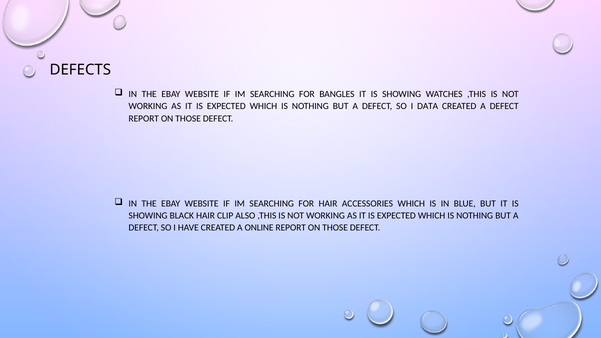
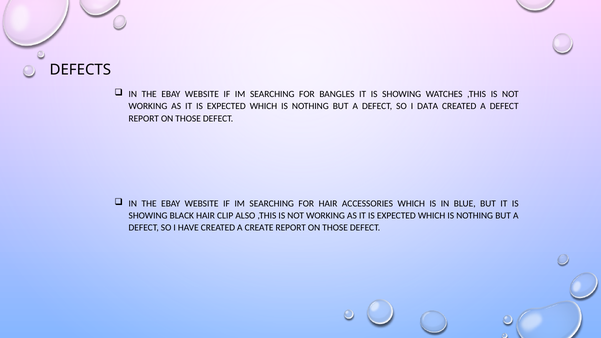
ONLINE: ONLINE -> CREATE
